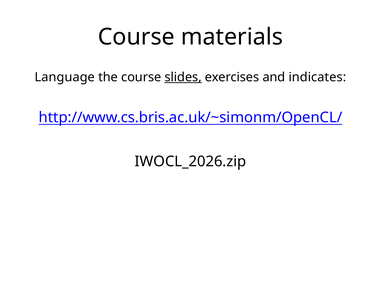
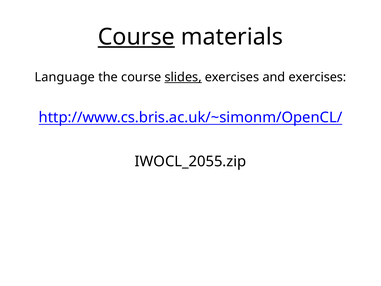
Course at (136, 37) underline: none -> present
and indicates: indicates -> exercises
IWOCL_2026.zip: IWOCL_2026.zip -> IWOCL_2055.zip
